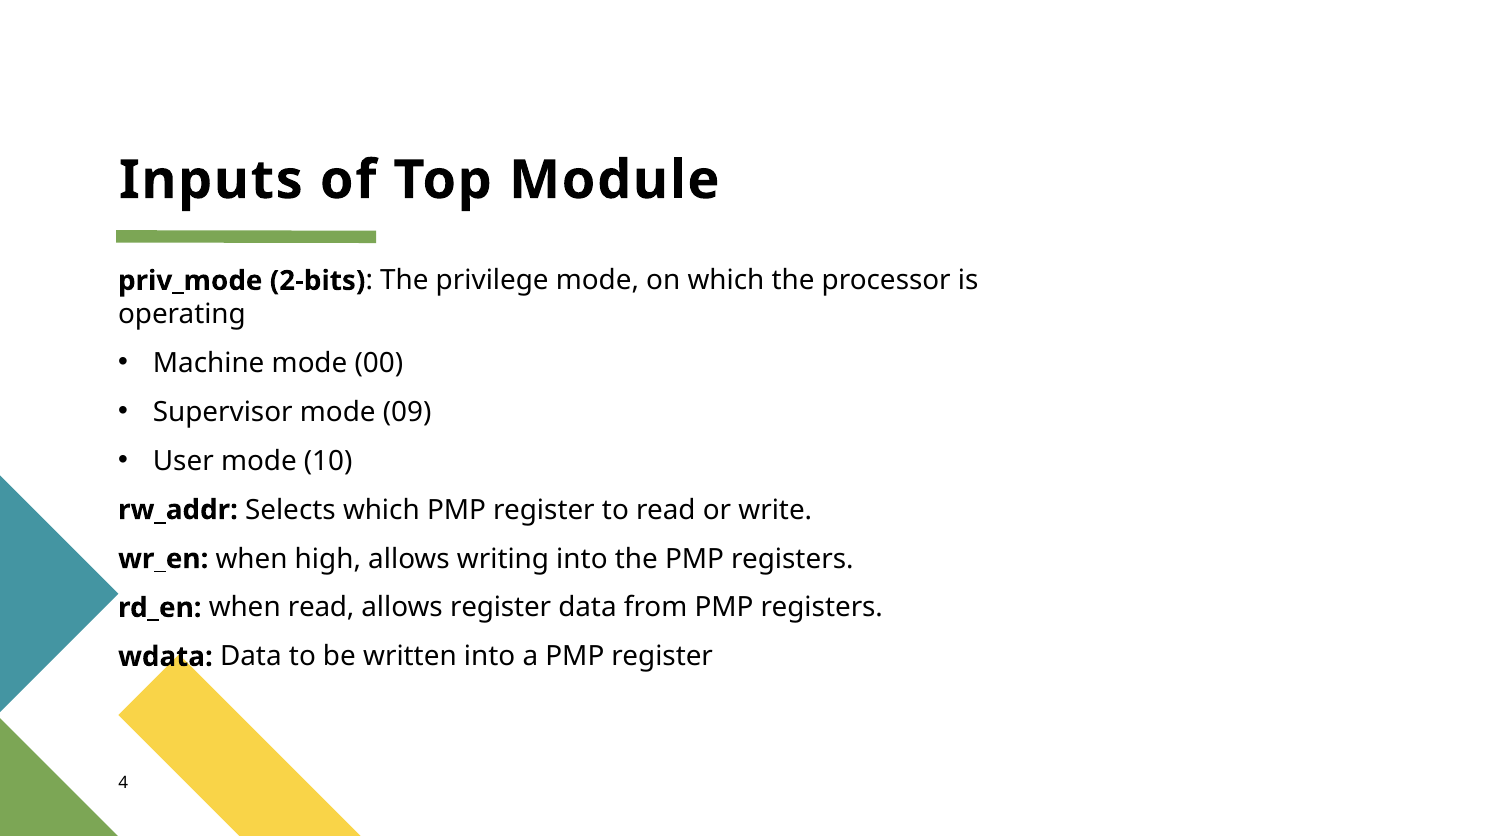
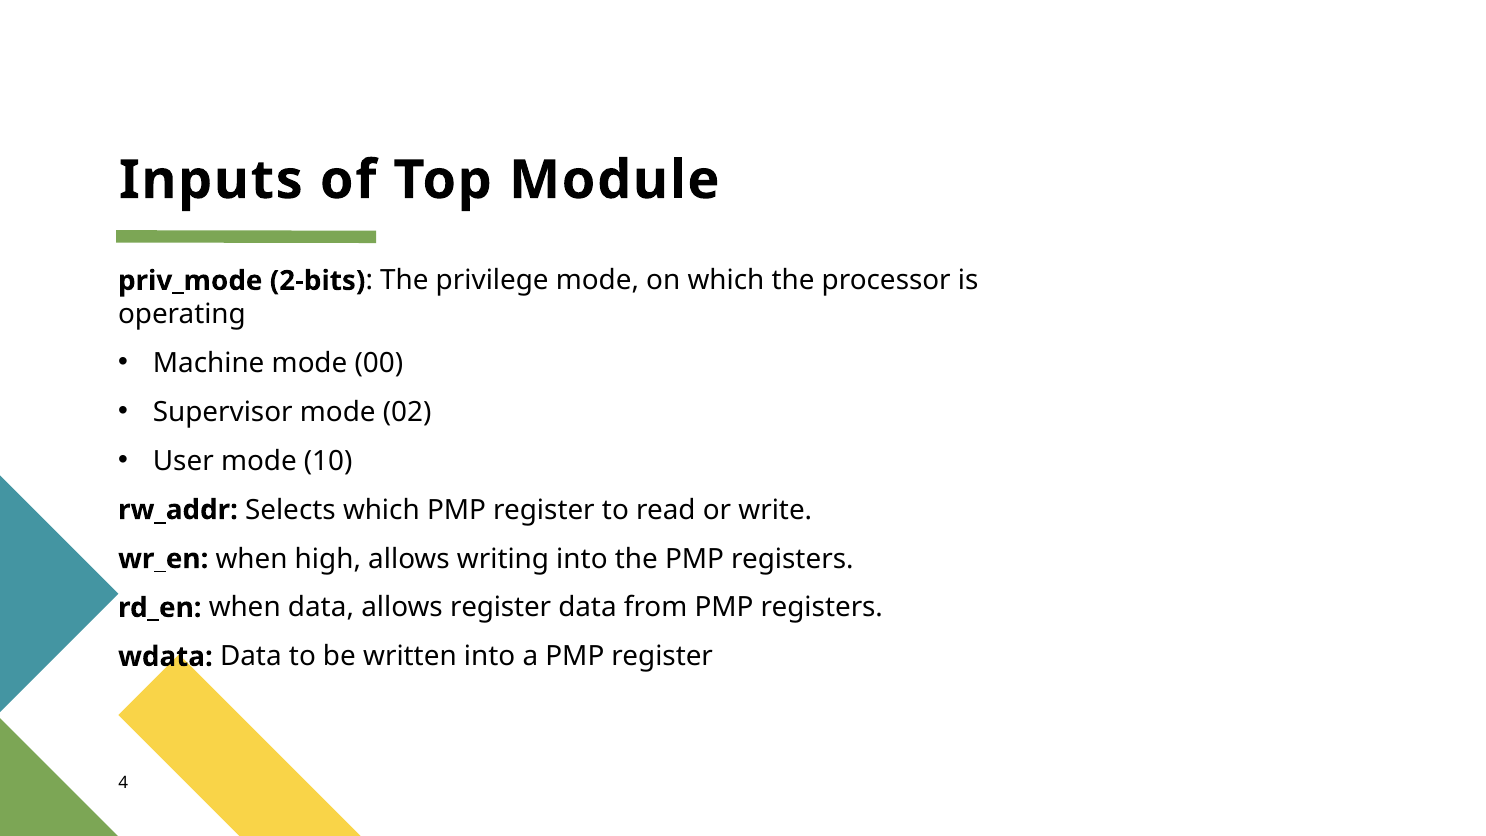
09: 09 -> 02
when read: read -> data
